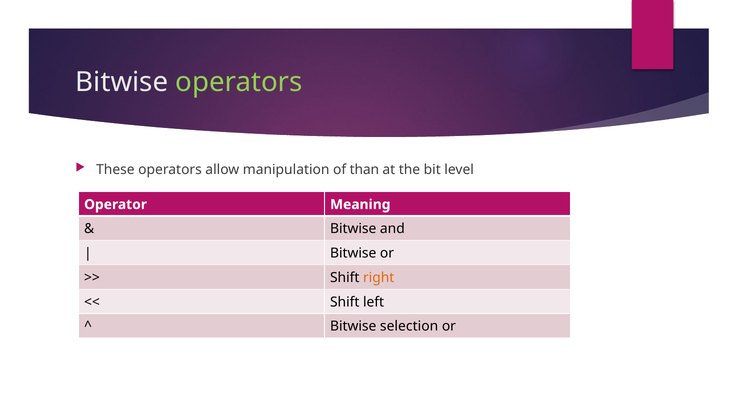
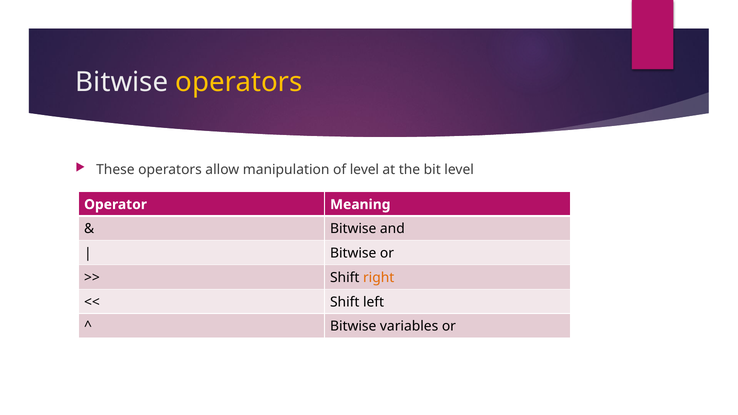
operators at (239, 82) colour: light green -> yellow
of than: than -> level
selection: selection -> variables
